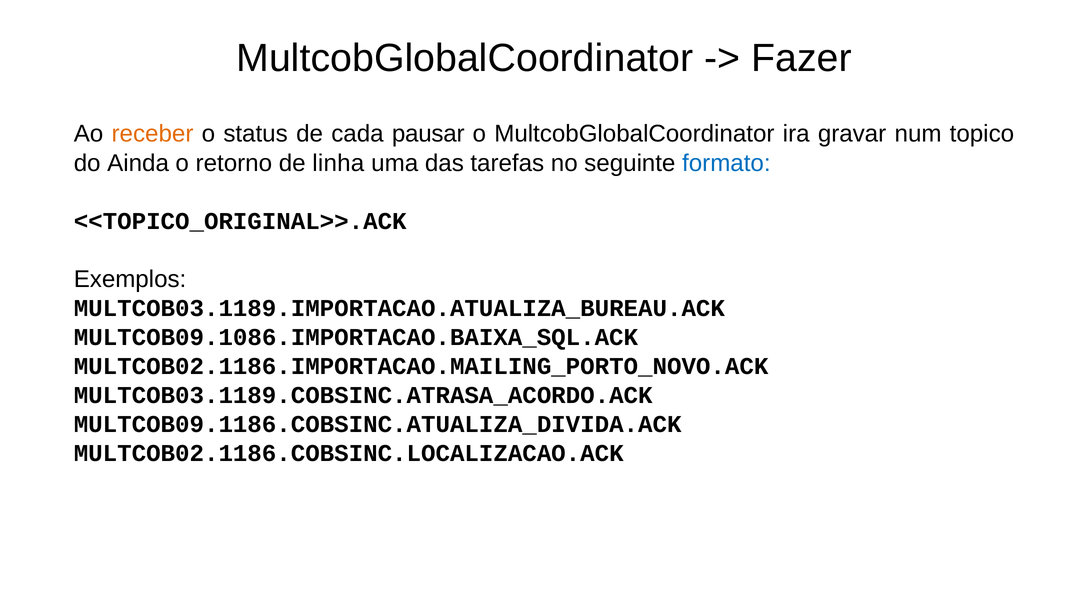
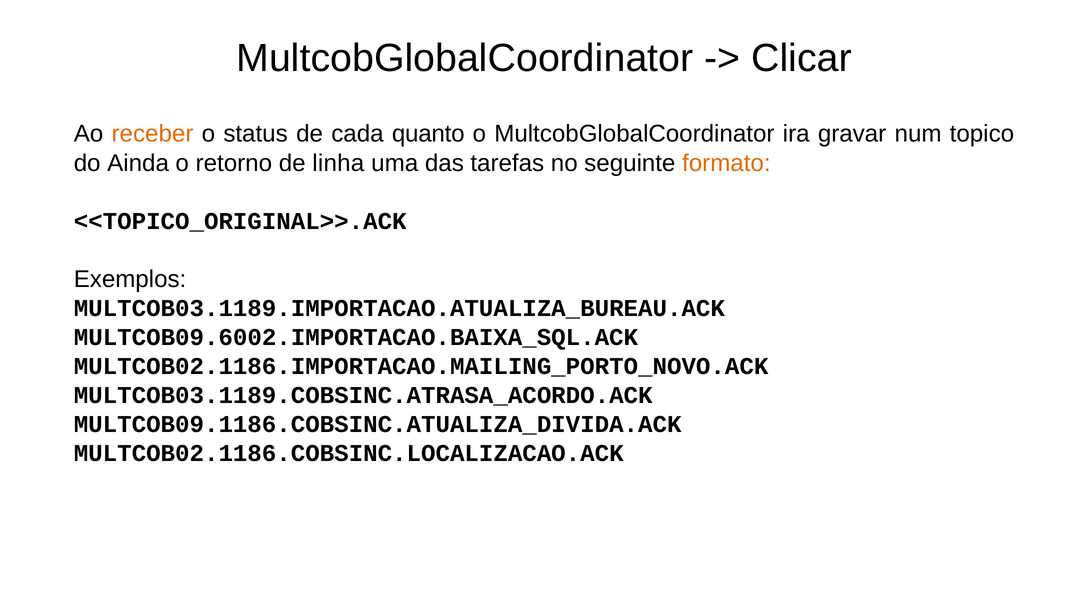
Fazer: Fazer -> Clicar
pausar: pausar -> quanto
formato colour: blue -> orange
MULTCOB09.1086.IMPORTACAO.BAIXA_SQL.ACK: MULTCOB09.1086.IMPORTACAO.BAIXA_SQL.ACK -> MULTCOB09.6002.IMPORTACAO.BAIXA_SQL.ACK
